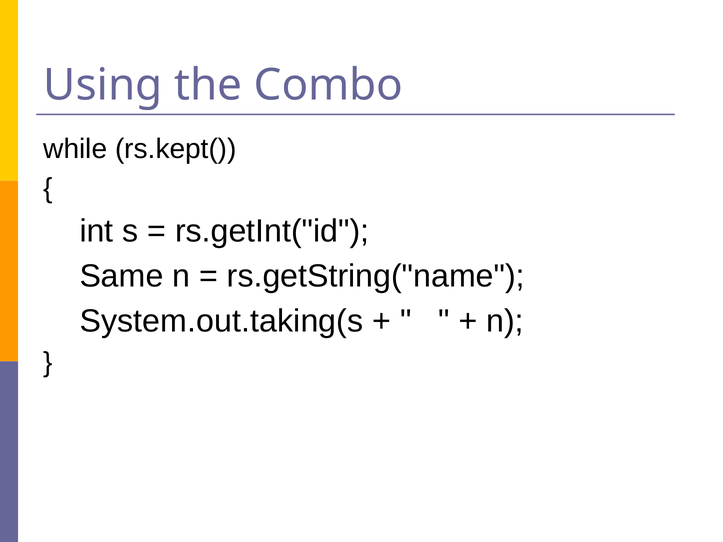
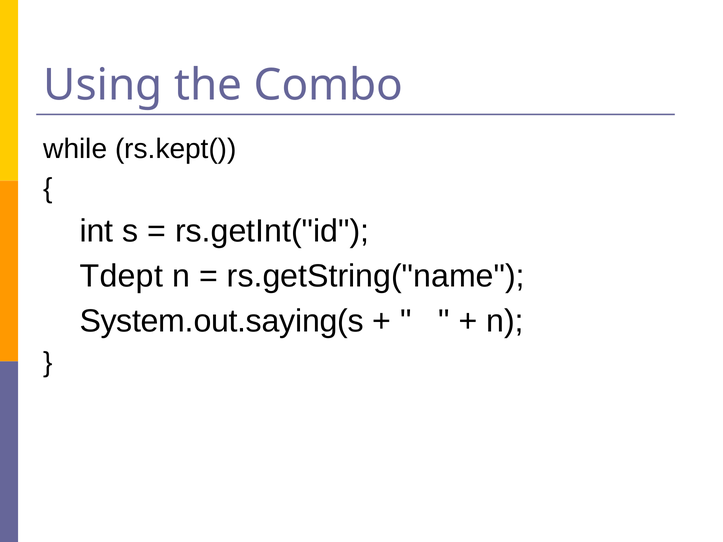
Same: Same -> Tdept
System.out.taking(s: System.out.taking(s -> System.out.saying(s
